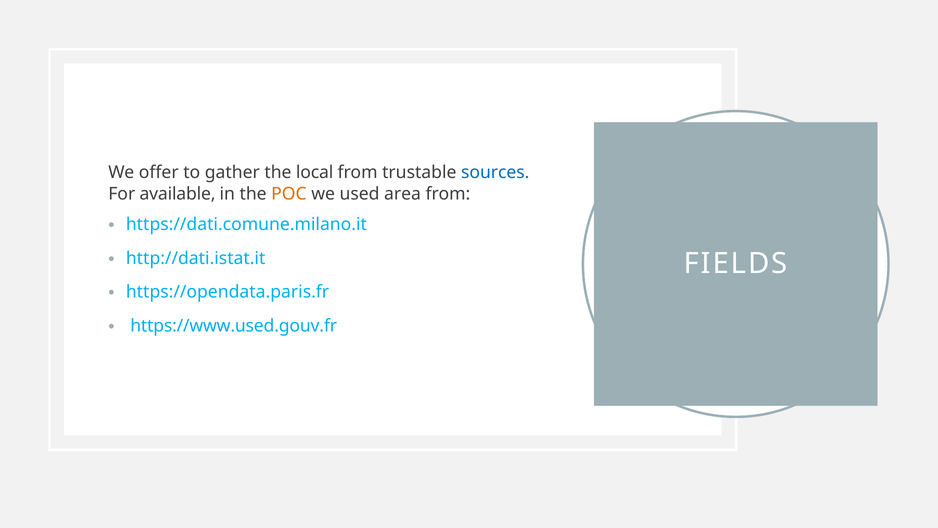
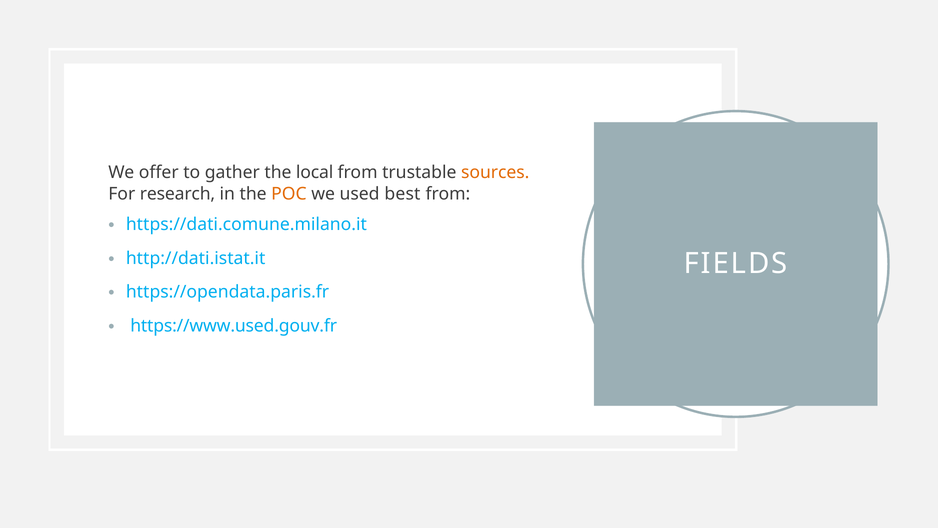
sources colour: blue -> orange
available: available -> research
area: area -> best
